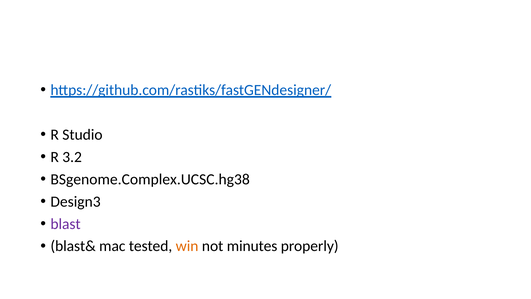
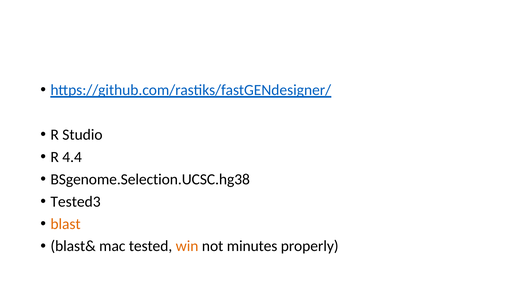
3.2: 3.2 -> 4.4
BSgenome.Complex.UCSC.hg38: BSgenome.Complex.UCSC.hg38 -> BSgenome.Selection.UCSC.hg38
Design3: Design3 -> Tested3
blast colour: purple -> orange
